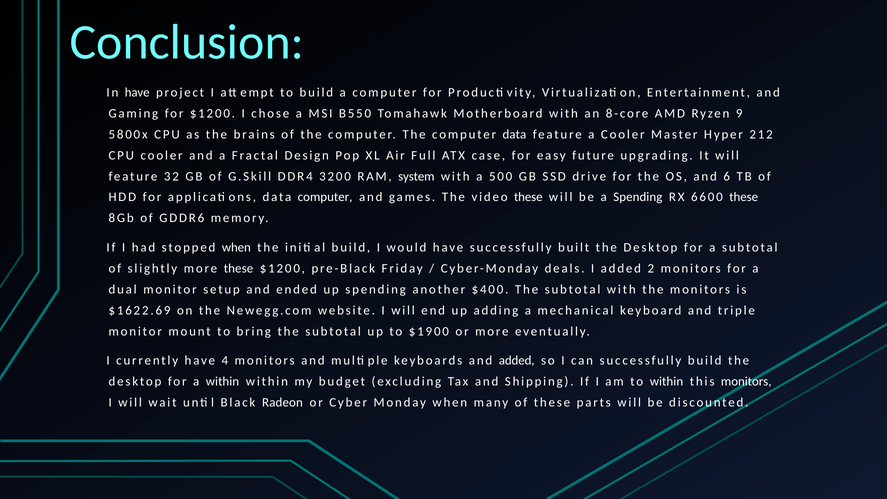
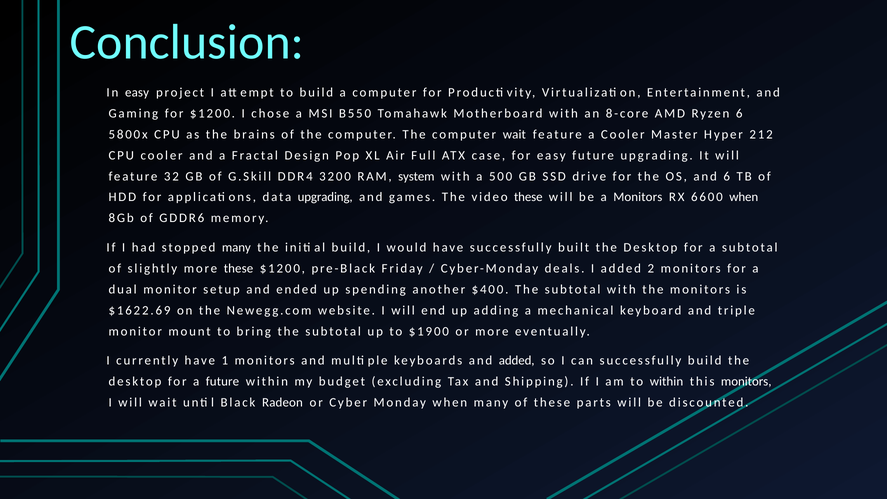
In have: have -> easy
Ryzen 9: 9 -> 6
computer data: data -> wait
data computer: computer -> upgrading
a Spending: Spending -> Monitors
6600 these: these -> when
stopped when: when -> many
4: 4 -> 1
a within: within -> future
